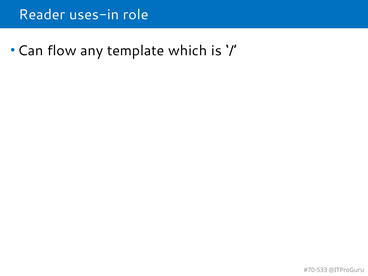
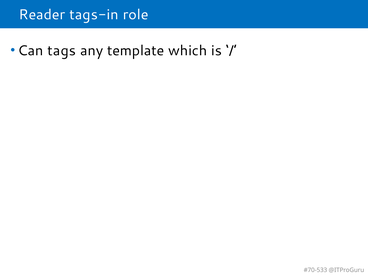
uses-in: uses-in -> tags-in
flow: flow -> tags
